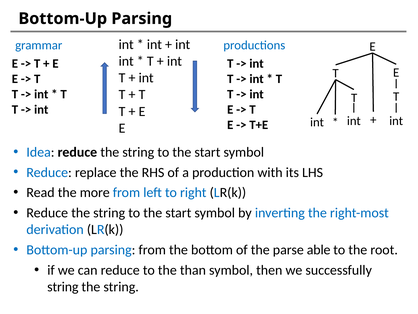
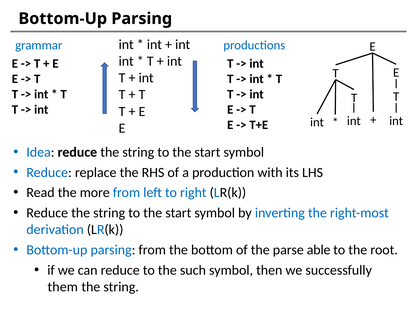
than: than -> such
string at (63, 286): string -> them
